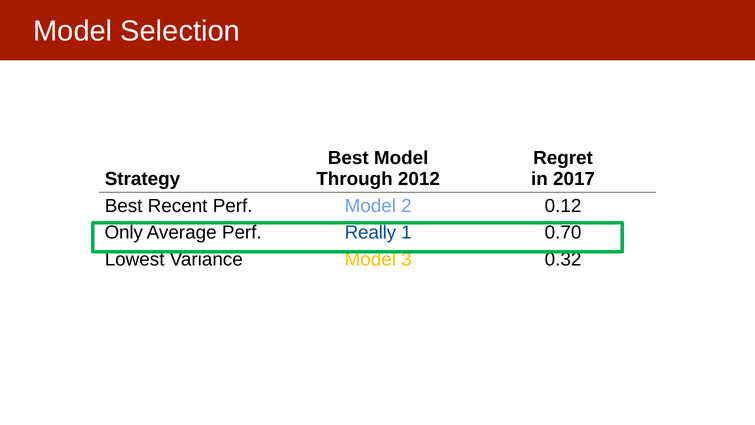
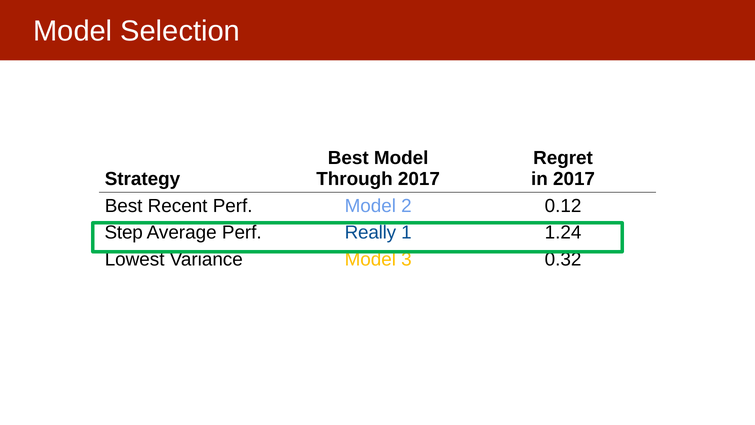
Through 2012: 2012 -> 2017
Only: Only -> Step
0.70: 0.70 -> 1.24
